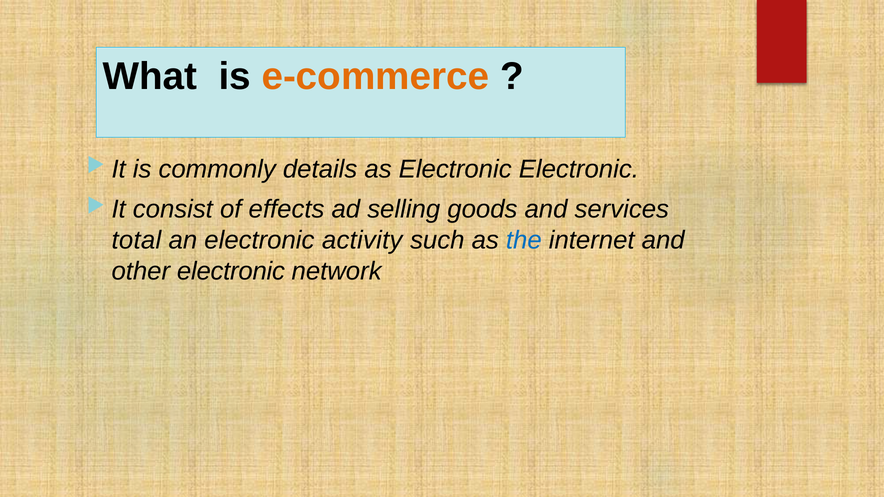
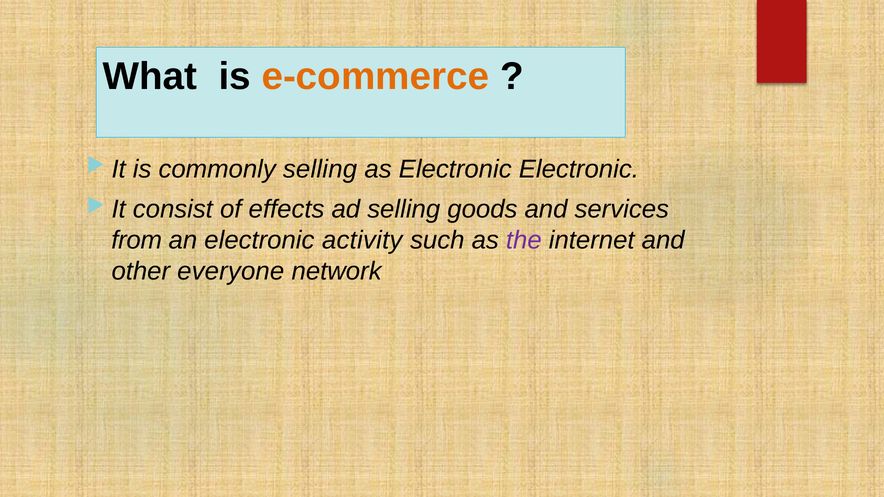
commonly details: details -> selling
total: total -> from
the colour: blue -> purple
other electronic: electronic -> everyone
